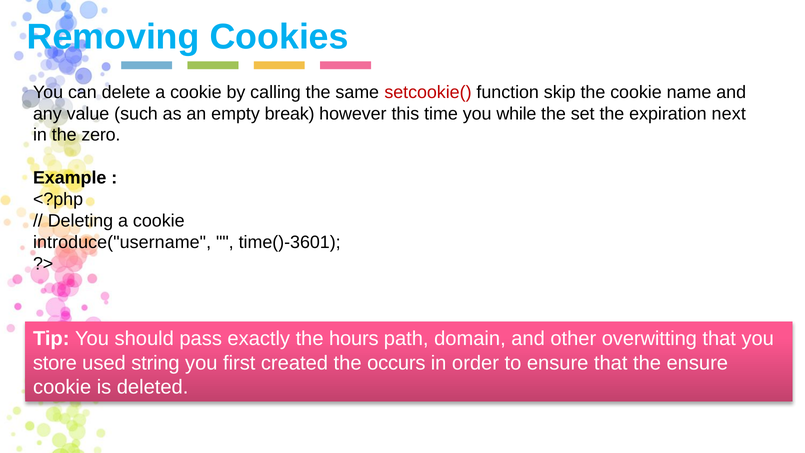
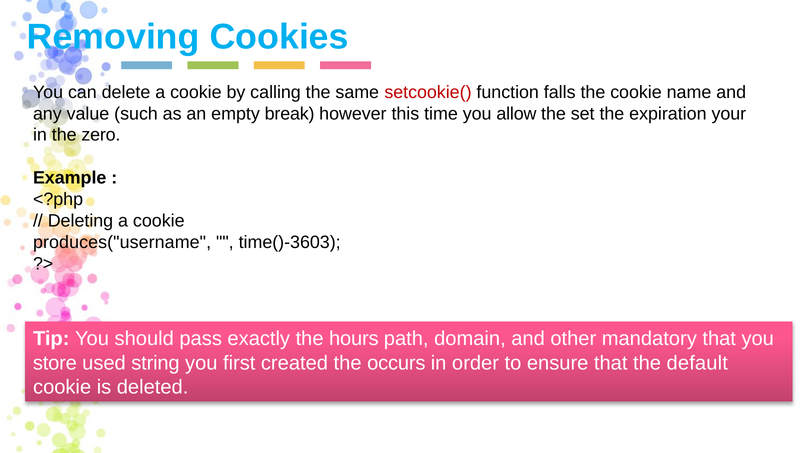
skip: skip -> falls
while: while -> allow
next: next -> your
introduce("username: introduce("username -> produces("username
time()-3601: time()-3601 -> time()-3603
overwitting: overwitting -> mandatory
the ensure: ensure -> default
